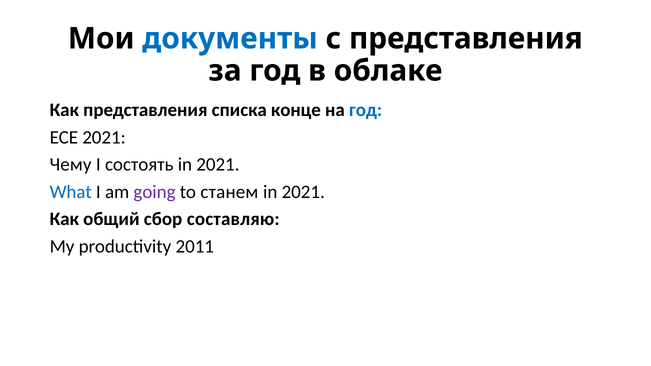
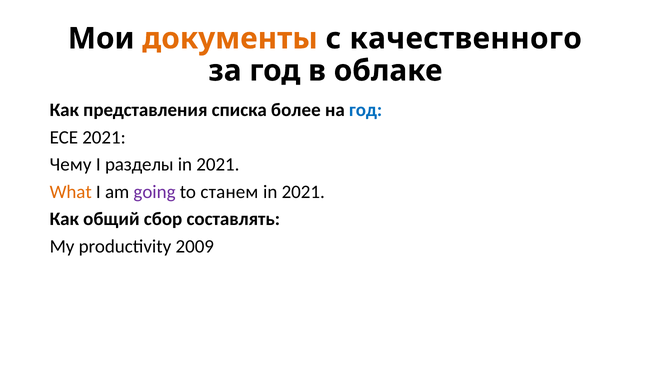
документы colour: blue -> orange
с представления: представления -> качественного
конце: конце -> более
состоять: состоять -> разделы
What colour: blue -> orange
составляю: составляю -> составлять
2011: 2011 -> 2009
